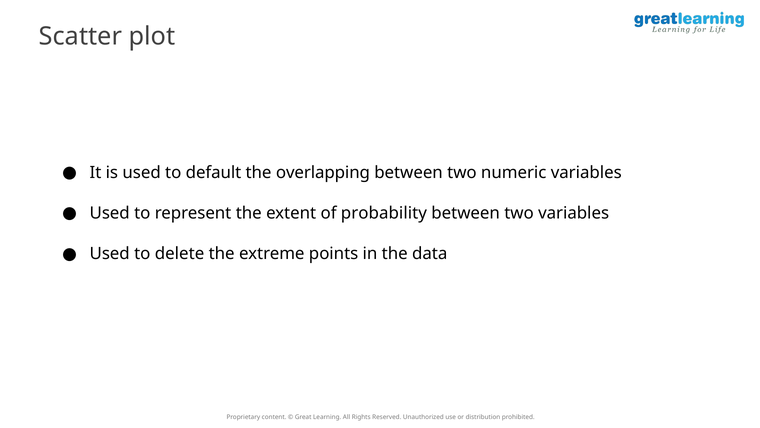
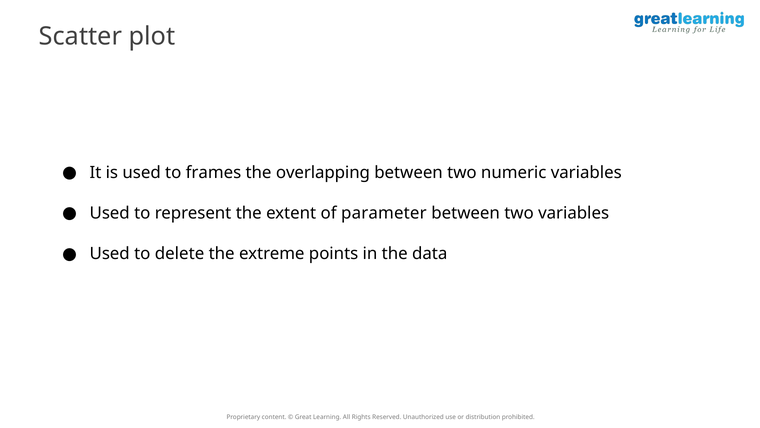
default: default -> frames
probability: probability -> parameter
